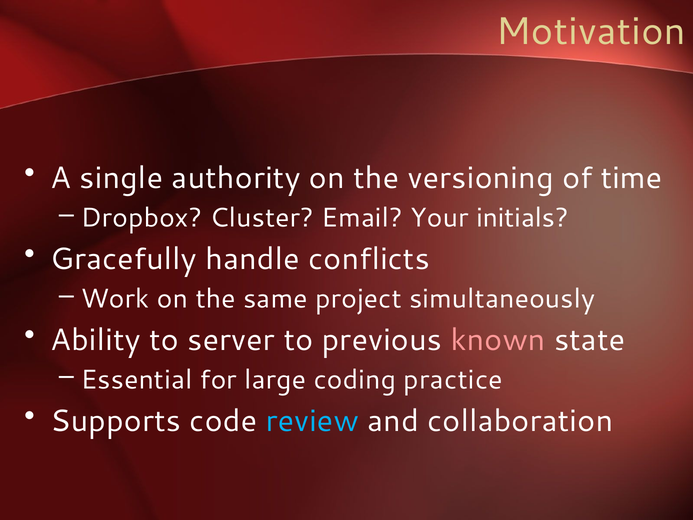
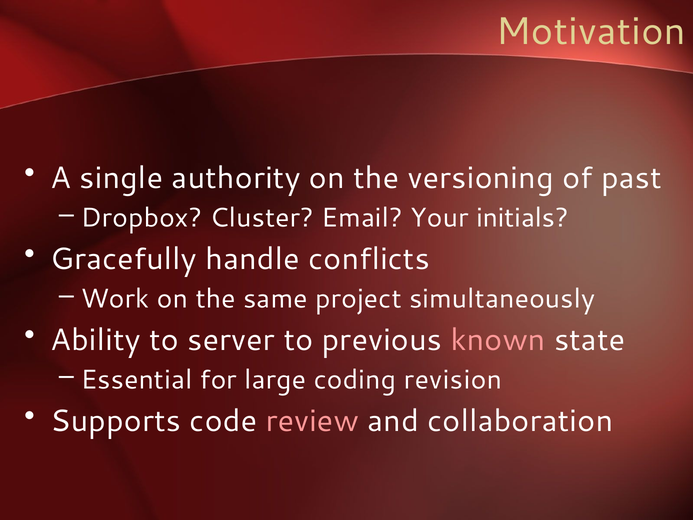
time: time -> past
practice: practice -> revision
review colour: light blue -> pink
